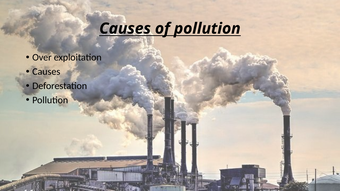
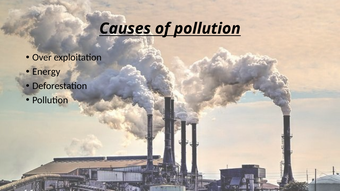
Causes at (46, 72): Causes -> Energy
